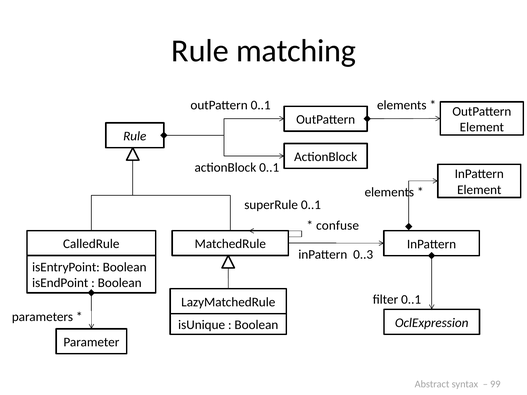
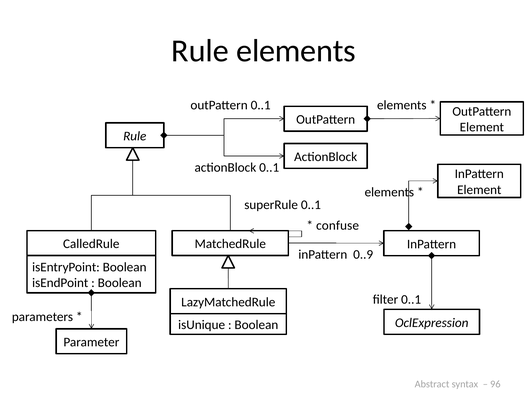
Rule matching: matching -> elements
0..3: 0..3 -> 0..9
99: 99 -> 96
